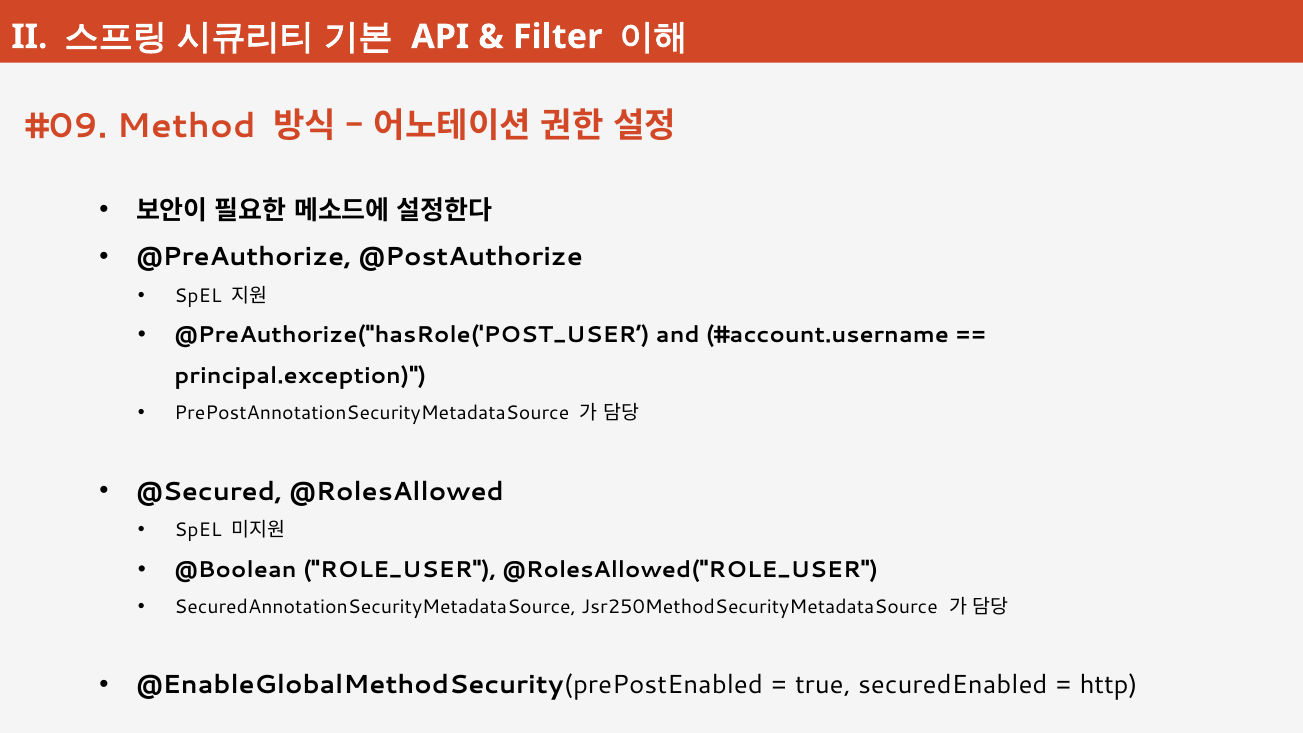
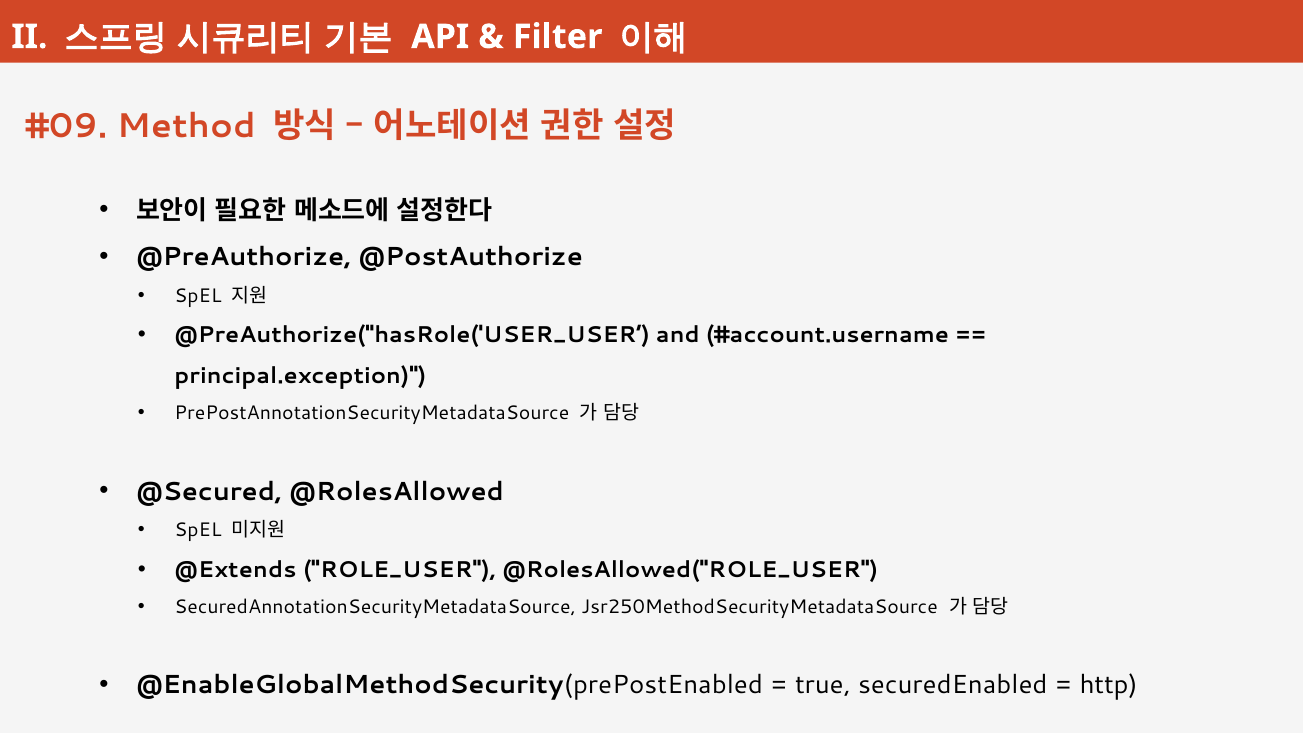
@PreAuthorize("hasRole('POST_USER: @PreAuthorize("hasRole('POST_USER -> @PreAuthorize("hasRole('USER_USER
@Boolean: @Boolean -> @Extends
